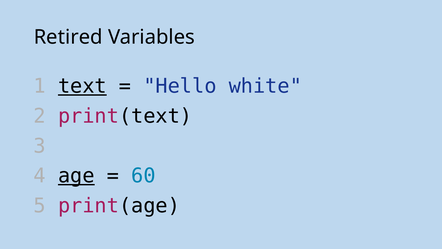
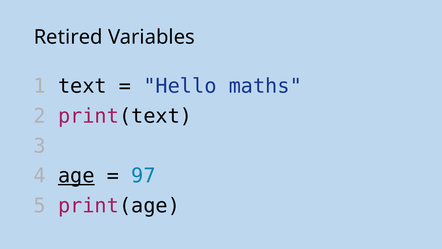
text underline: present -> none
white: white -> maths
60: 60 -> 97
